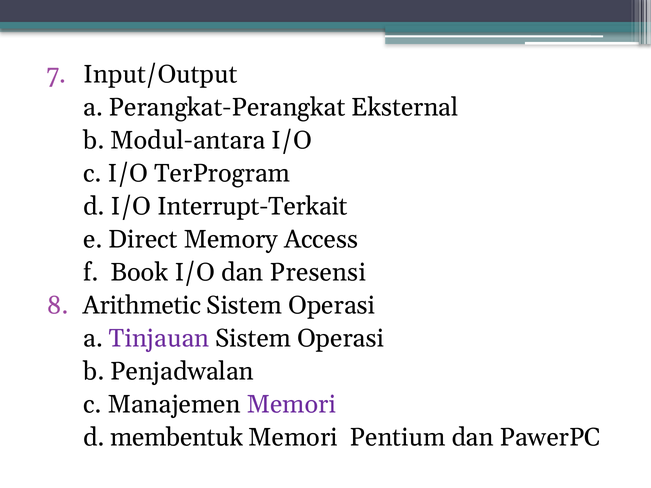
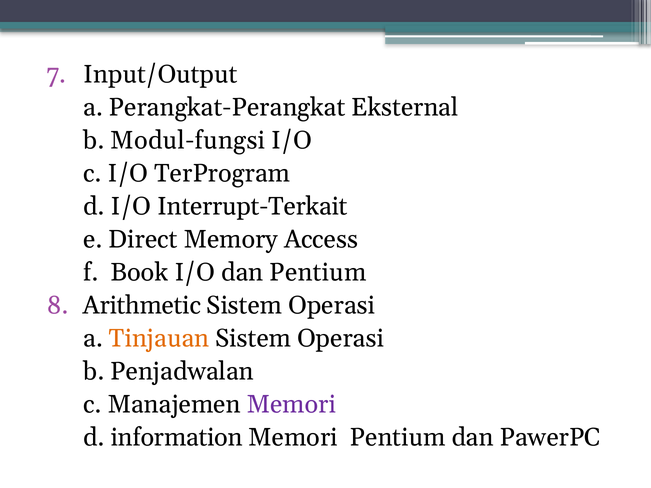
Modul-antara: Modul-antara -> Modul-fungsi
dan Presensi: Presensi -> Pentium
Tinjauan colour: purple -> orange
membentuk: membentuk -> information
